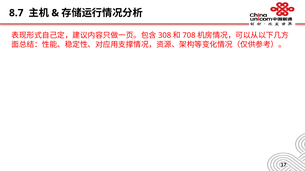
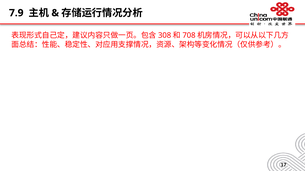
8.7: 8.7 -> 7.9
